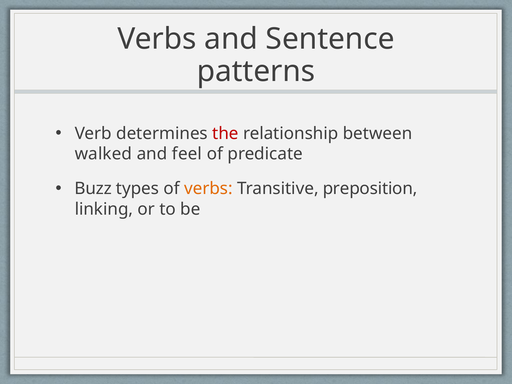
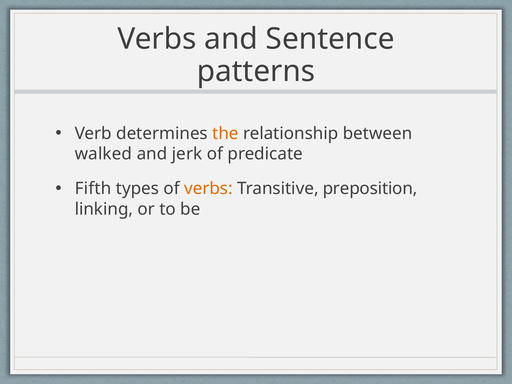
the colour: red -> orange
feel: feel -> jerk
Buzz: Buzz -> Fifth
